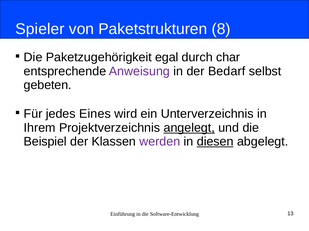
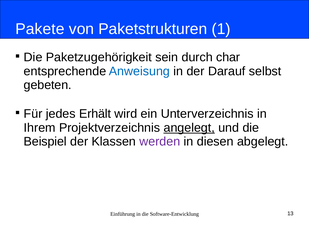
Spieler: Spieler -> Pakete
8: 8 -> 1
egal: egal -> sein
Anweisung colour: purple -> blue
Bedarf: Bedarf -> Darauf
Eines: Eines -> Erhält
diesen underline: present -> none
